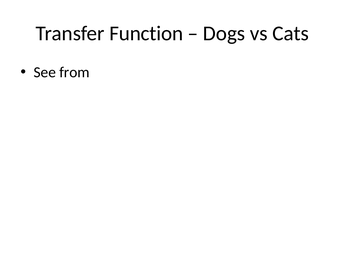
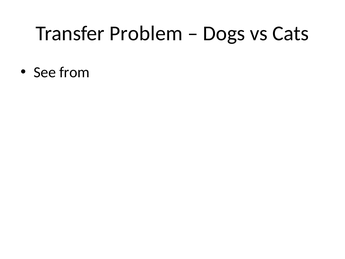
Function: Function -> Problem
